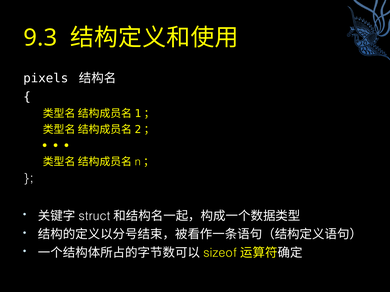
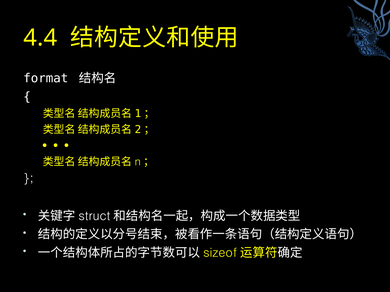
9.3: 9.3 -> 4.4
pixels: pixels -> format
